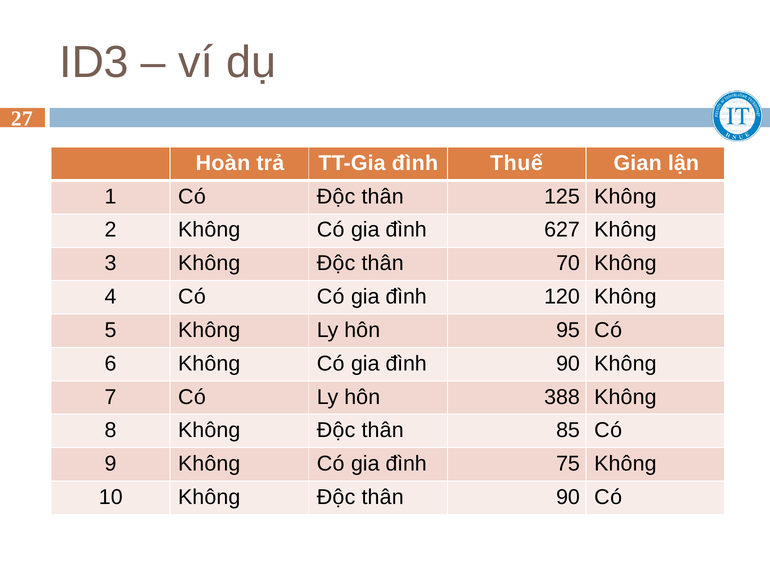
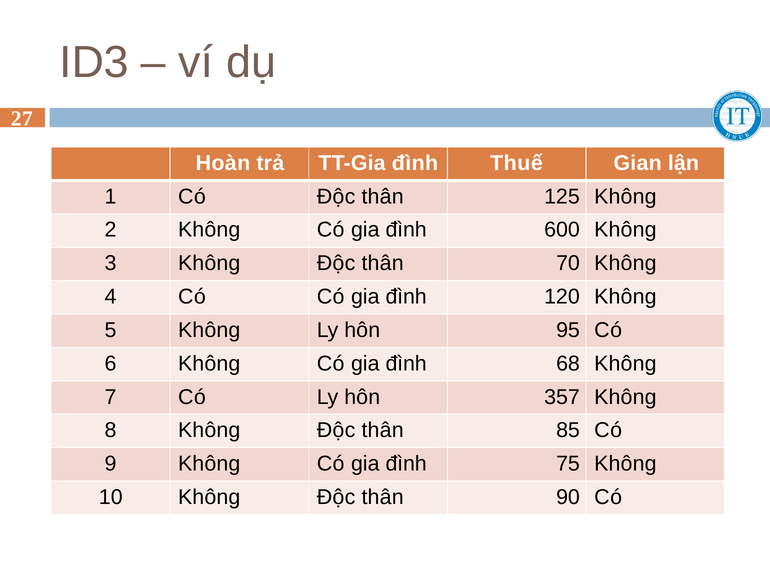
627: 627 -> 600
đình 90: 90 -> 68
388: 388 -> 357
